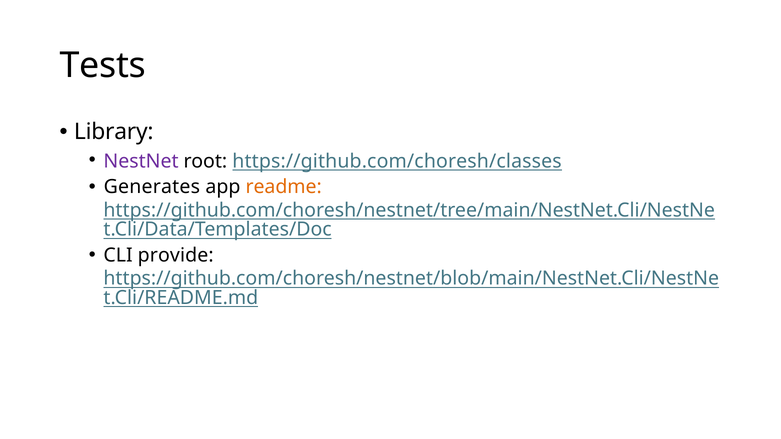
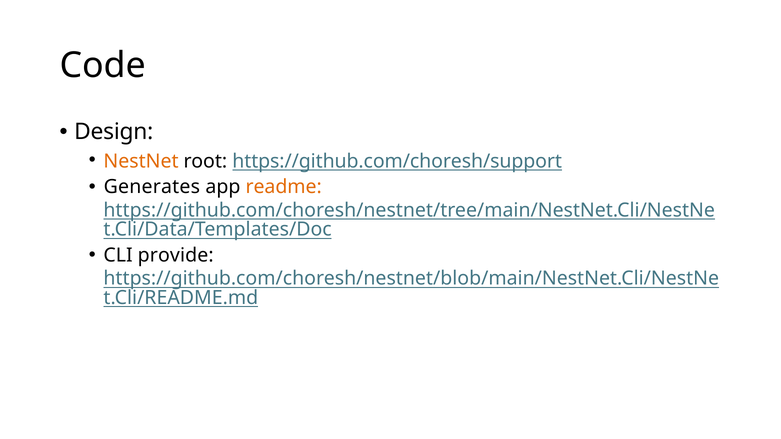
Tests: Tests -> Code
Library: Library -> Design
NestNet colour: purple -> orange
https://github.com/choresh/classes: https://github.com/choresh/classes -> https://github.com/choresh/support
